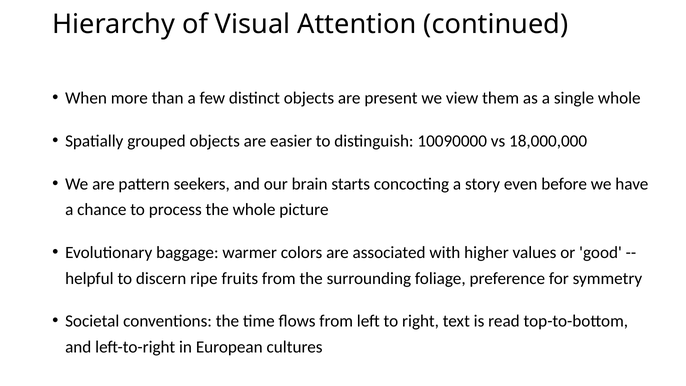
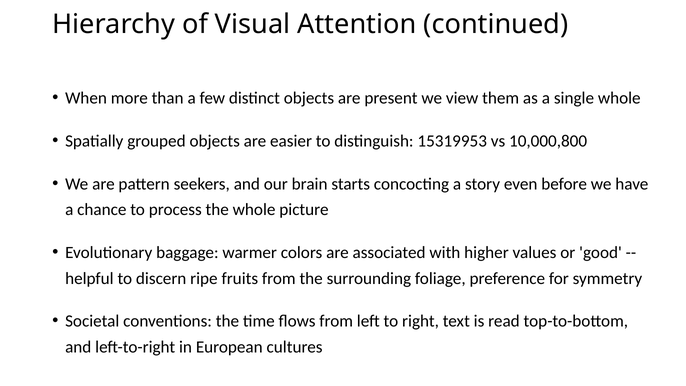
10090000: 10090000 -> 15319953
18,000,000: 18,000,000 -> 10,000,800
